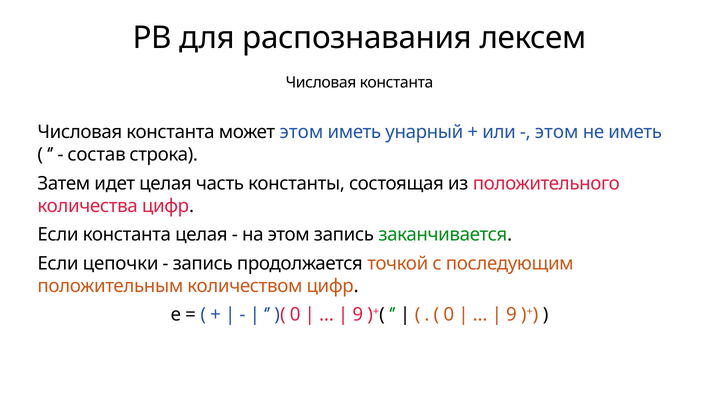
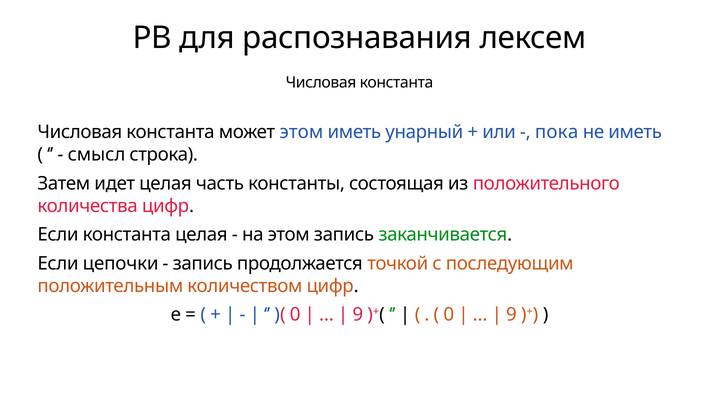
этом at (557, 132): этом -> пока
состав: состав -> смысл
